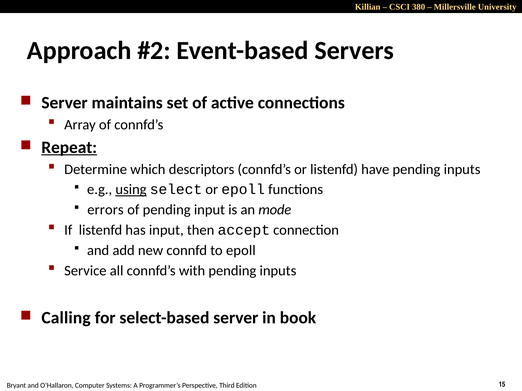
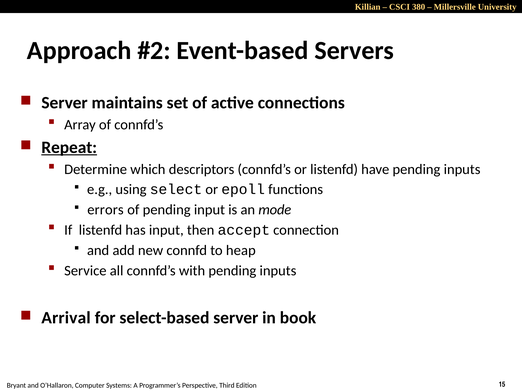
using underline: present -> none
to epoll: epoll -> heap
Calling: Calling -> Arrival
